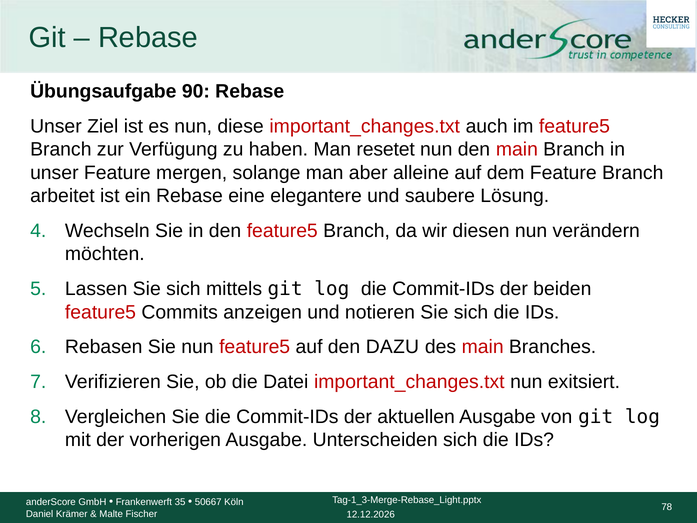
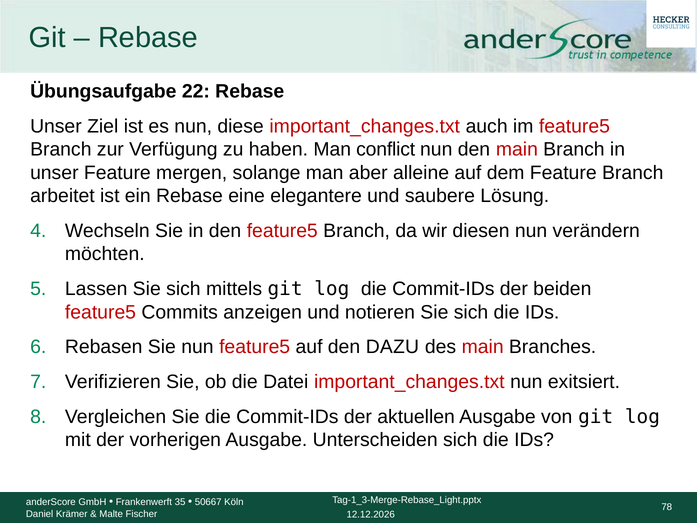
90: 90 -> 22
resetet: resetet -> conflict
